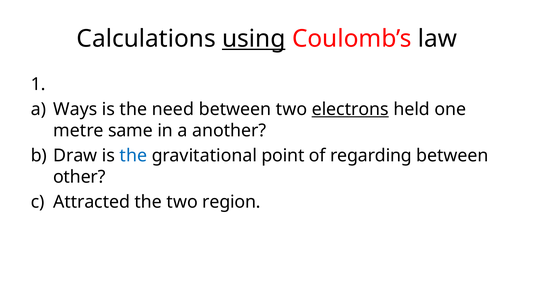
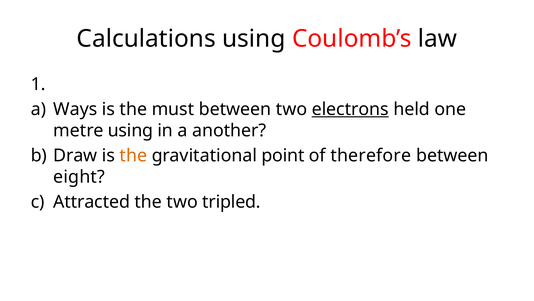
using at (254, 39) underline: present -> none
need: need -> must
metre same: same -> using
the at (133, 155) colour: blue -> orange
regarding: regarding -> therefore
other: other -> eight
region: region -> tripled
